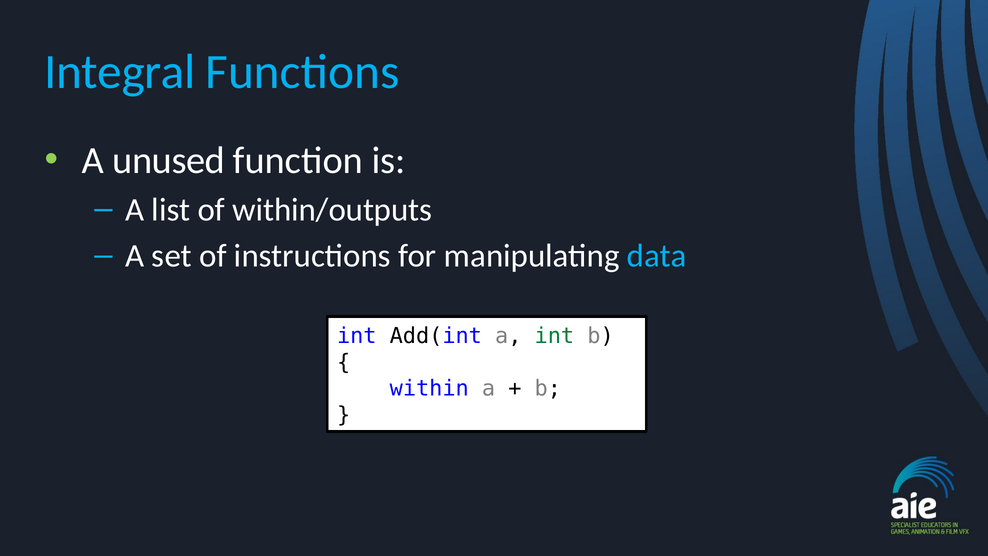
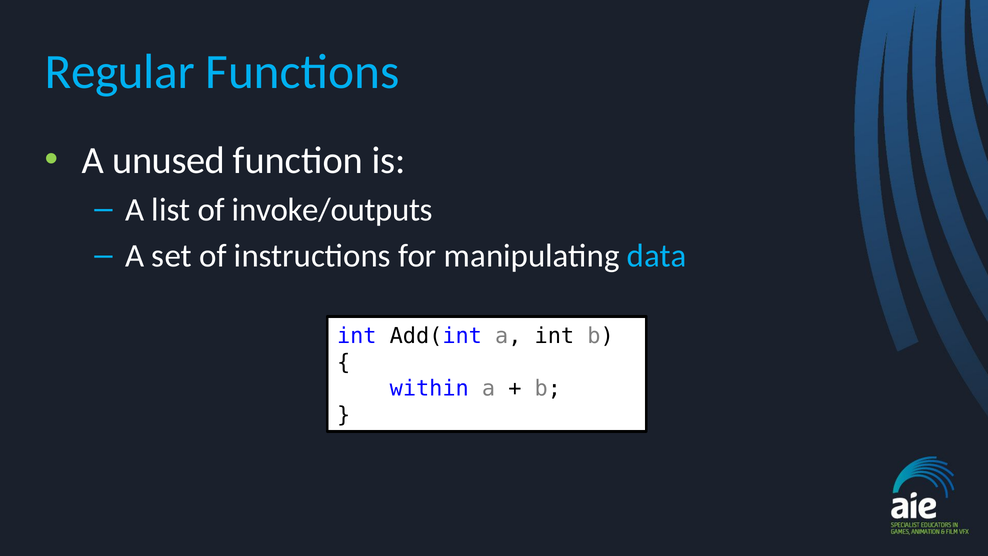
Integral: Integral -> Regular
within/outputs: within/outputs -> invoke/outputs
int at (554, 336) colour: green -> black
